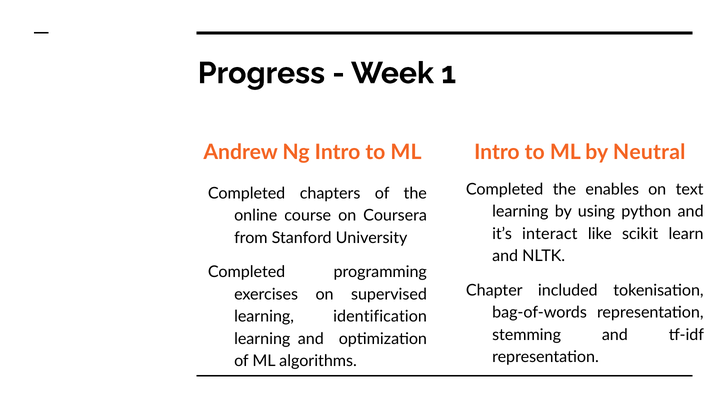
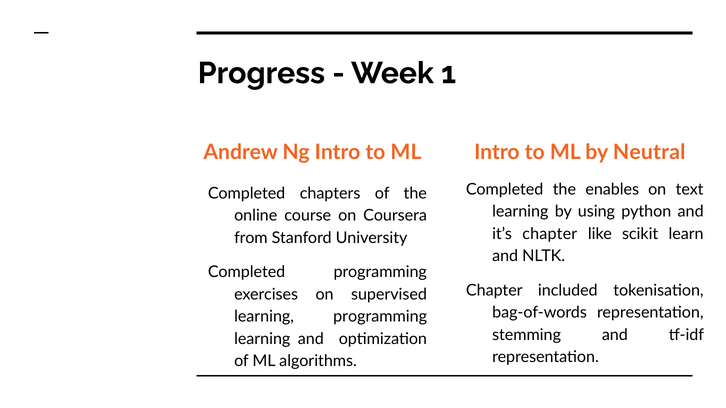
it’s interact: interact -> chapter
learning identification: identification -> programming
